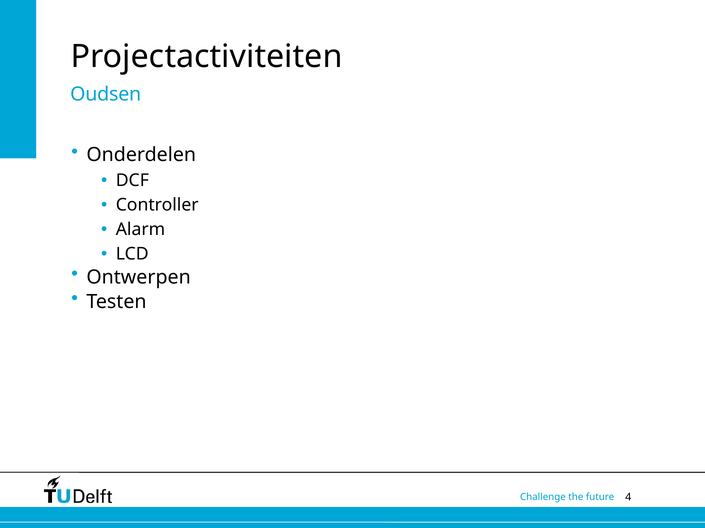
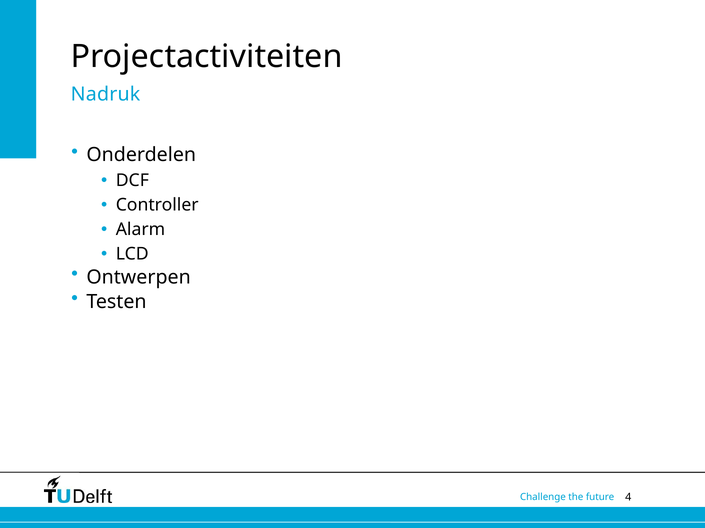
Oudsen: Oudsen -> Nadruk
